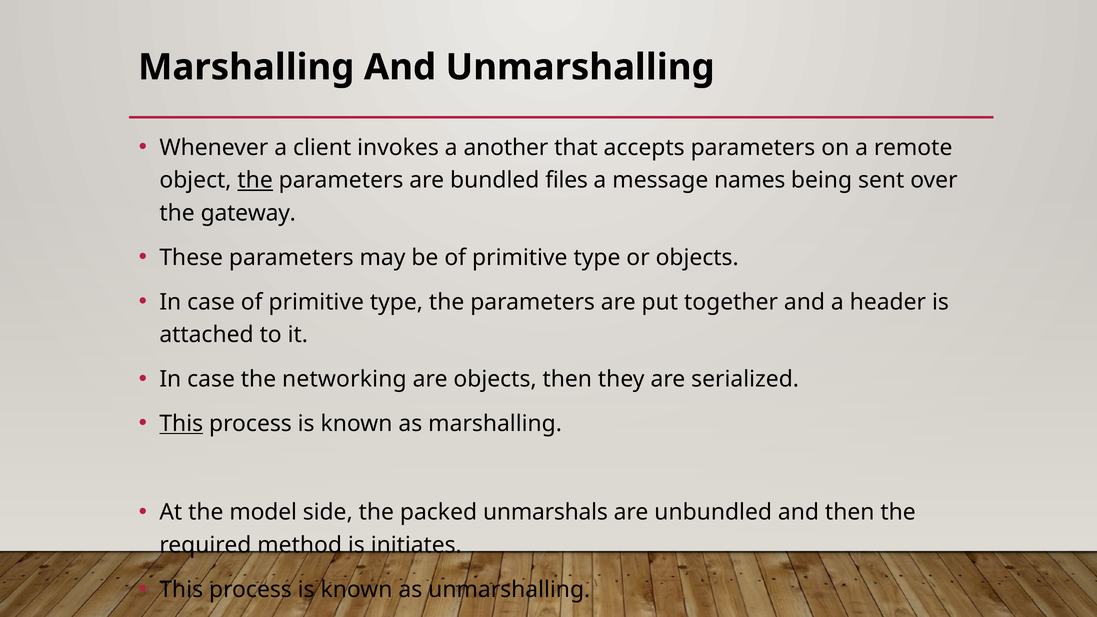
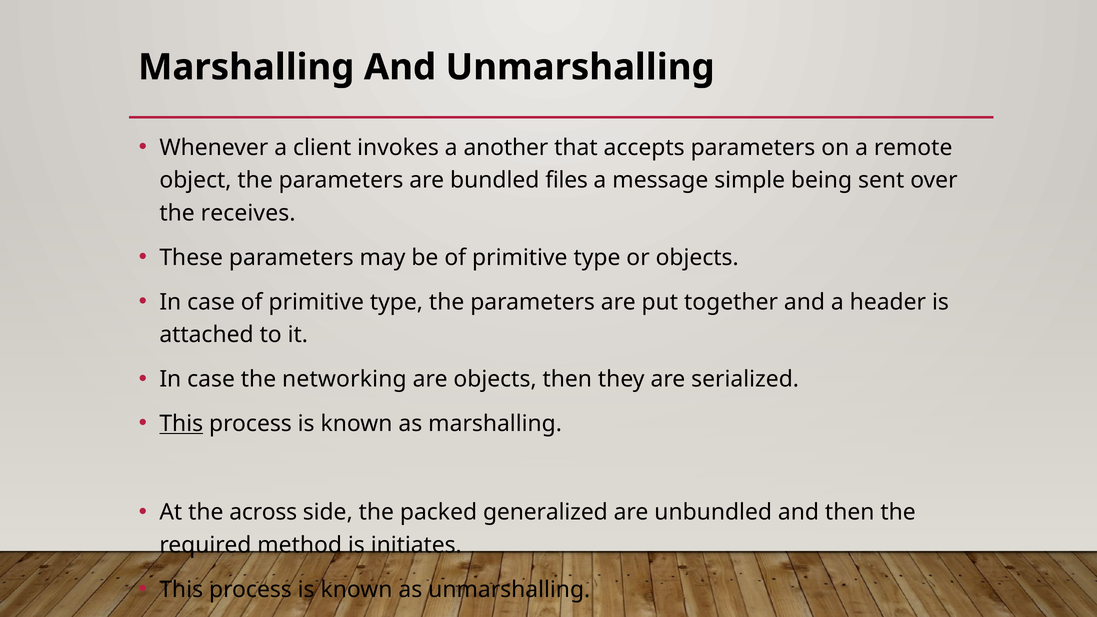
the at (255, 180) underline: present -> none
names: names -> simple
gateway: gateway -> receives
model: model -> across
unmarshals: unmarshals -> generalized
